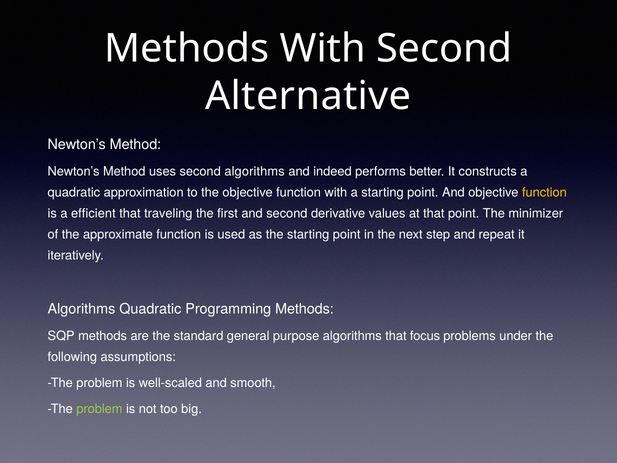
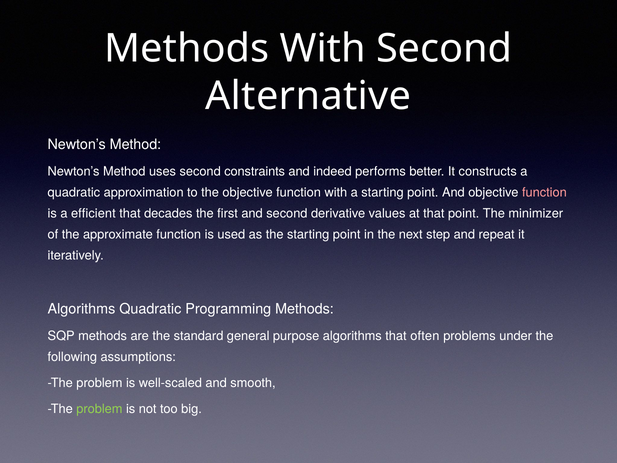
second algorithms: algorithms -> constraints
function at (544, 192) colour: yellow -> pink
traveling: traveling -> decades
focus: focus -> often
